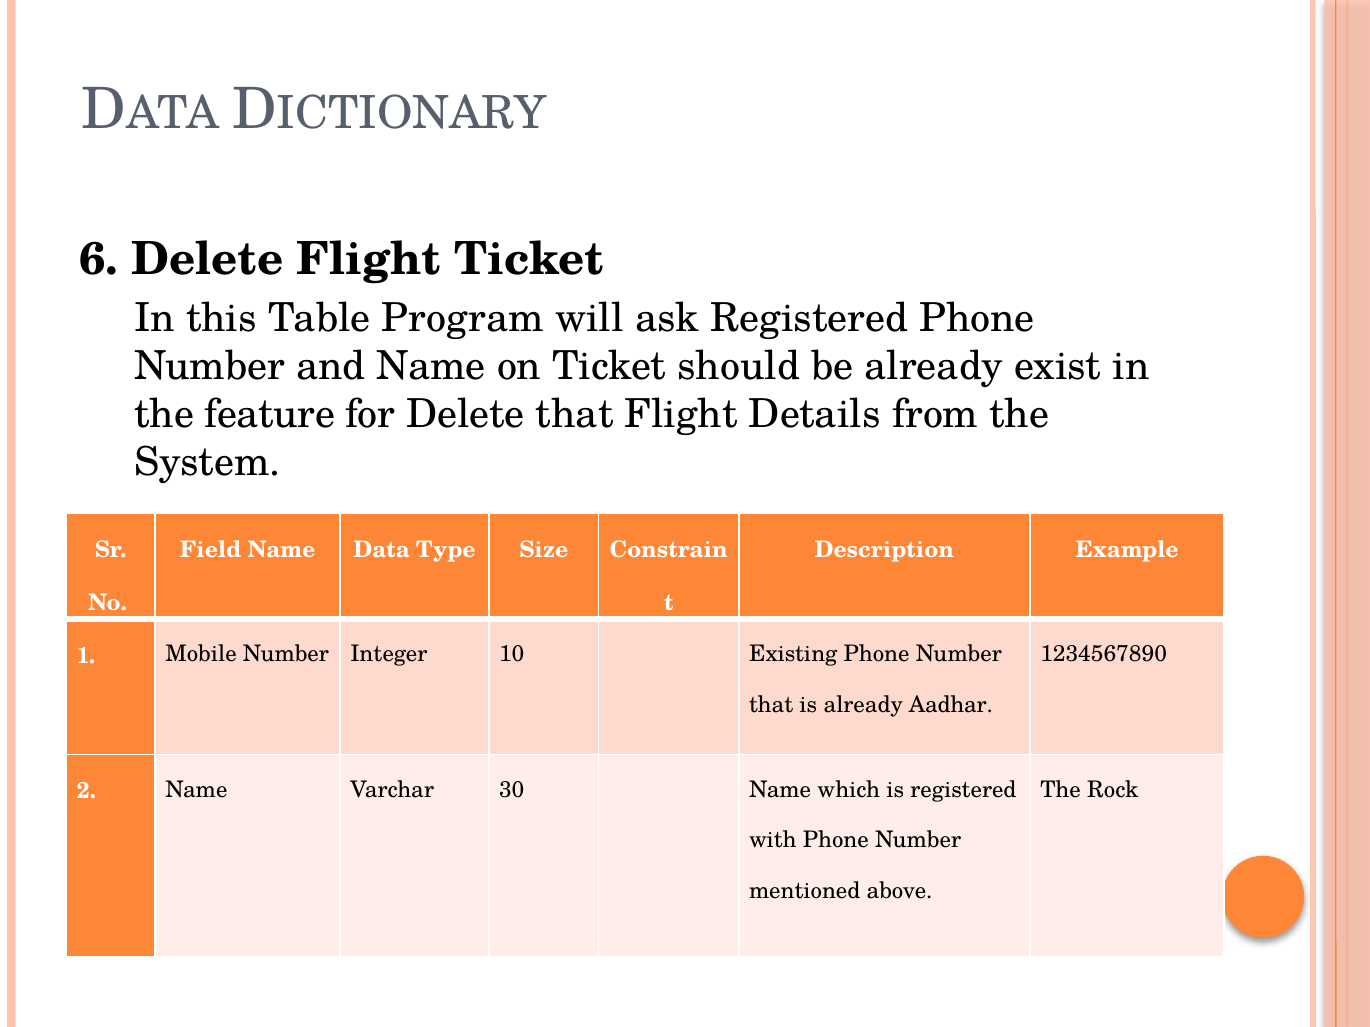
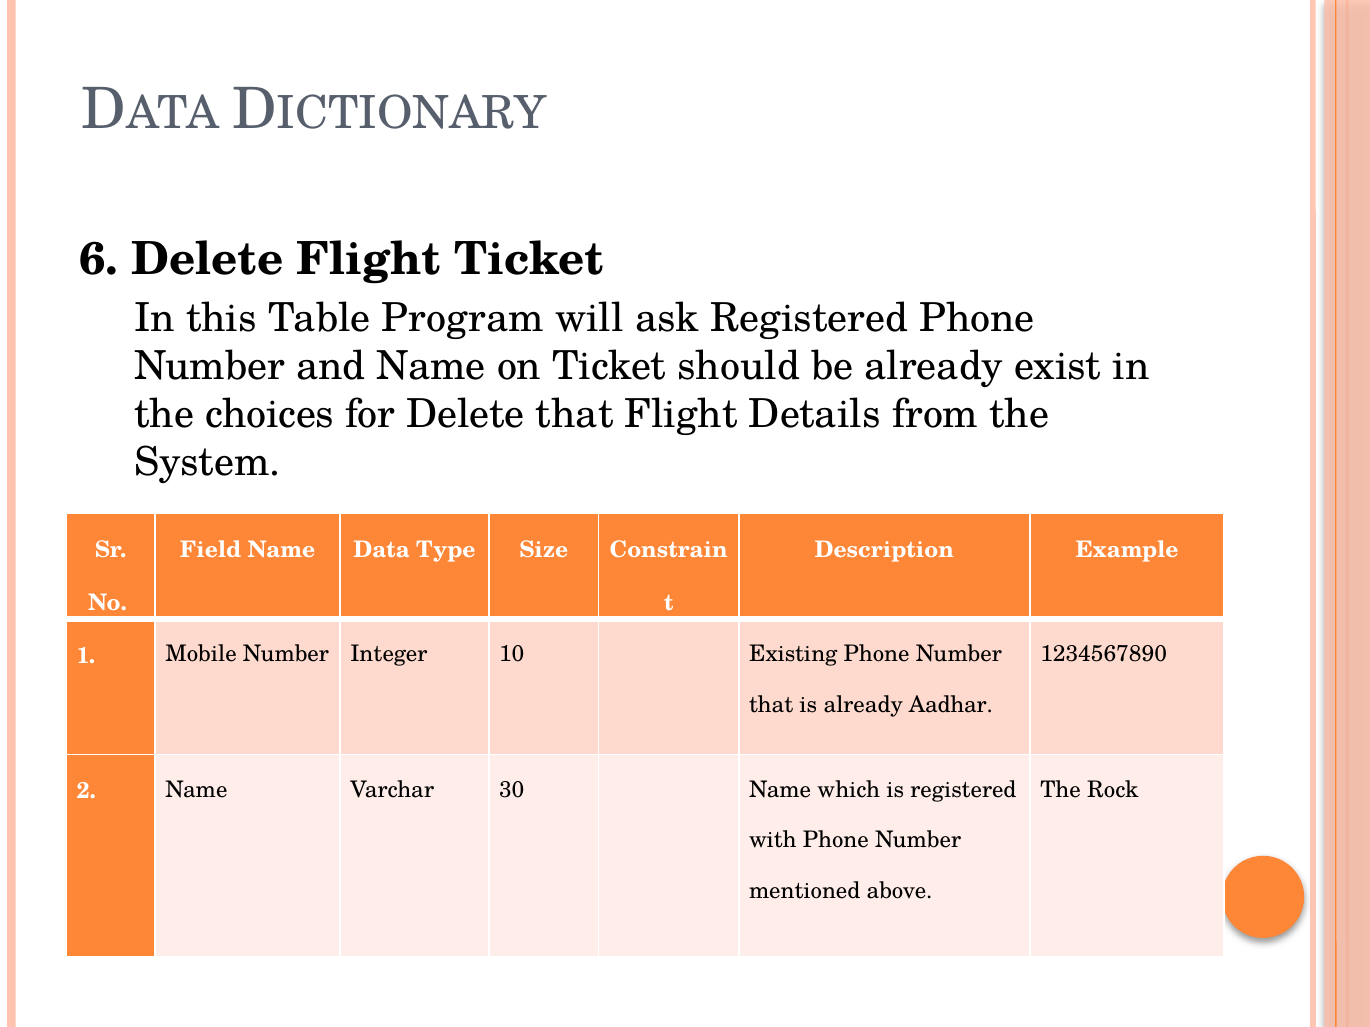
feature: feature -> choices
